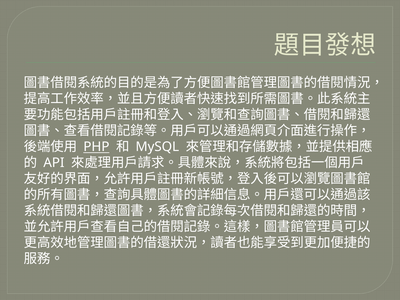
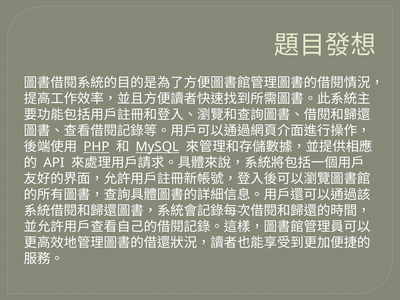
MySQL underline: none -> present
